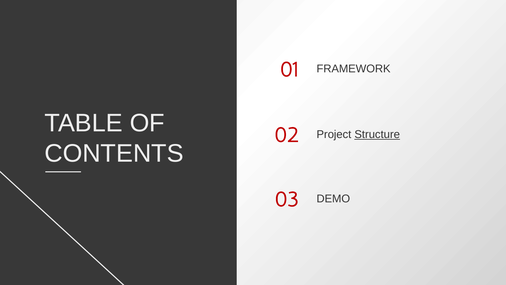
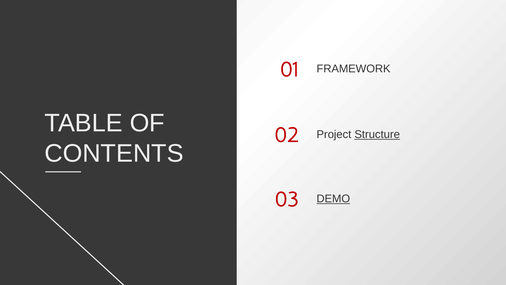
DEMO underline: none -> present
